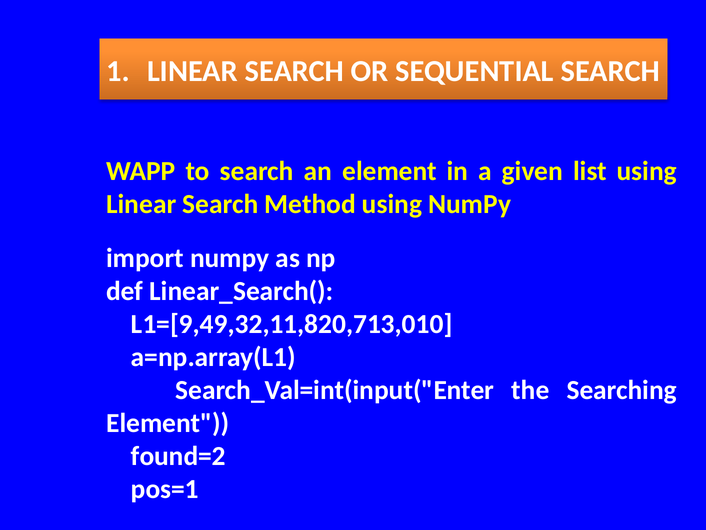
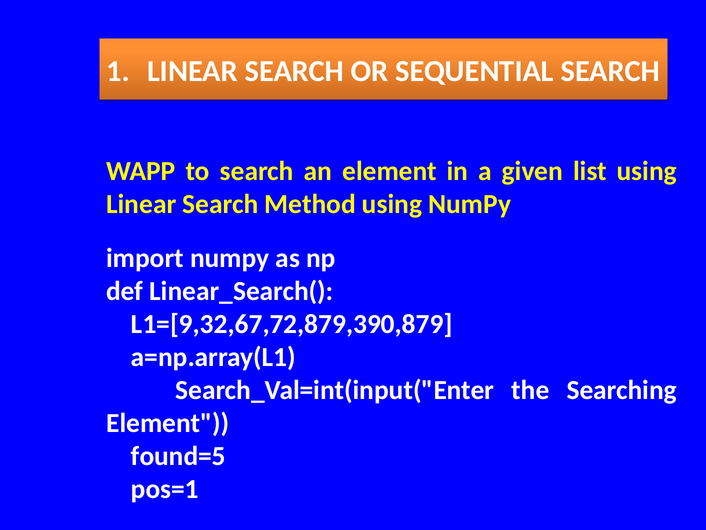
L1=[9,49,32,11,820,713,010: L1=[9,49,32,11,820,713,010 -> L1=[9,32,67,72,879,390,879
found=2: found=2 -> found=5
